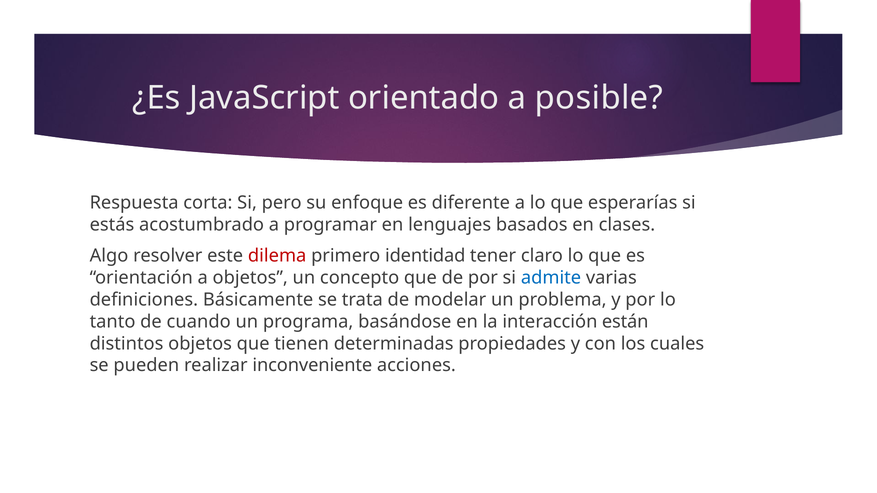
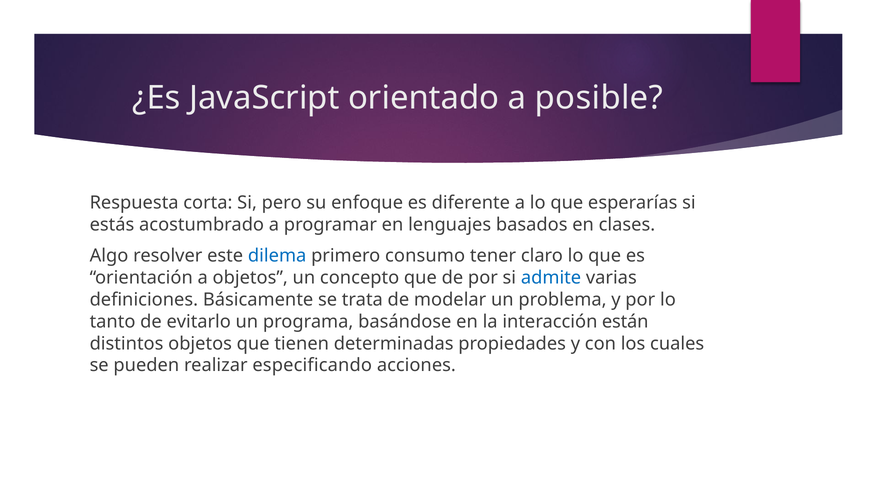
dilema colour: red -> blue
identidad: identidad -> consumo
cuando: cuando -> evitarlo
inconveniente: inconveniente -> especificando
